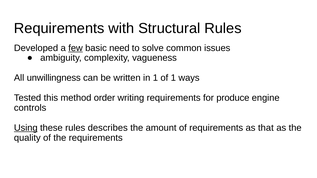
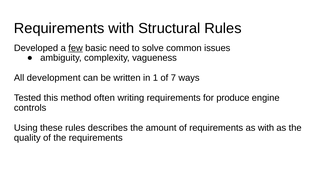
unwillingness: unwillingness -> development
of 1: 1 -> 7
order: order -> often
Using underline: present -> none
as that: that -> with
